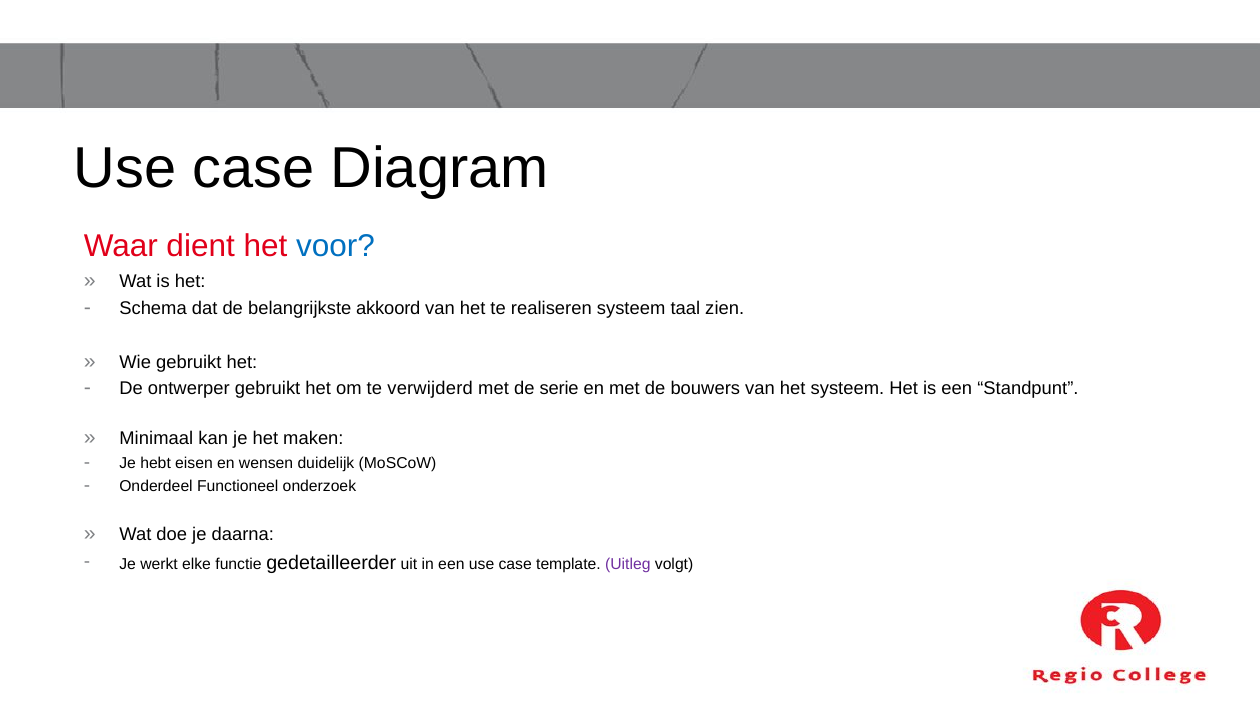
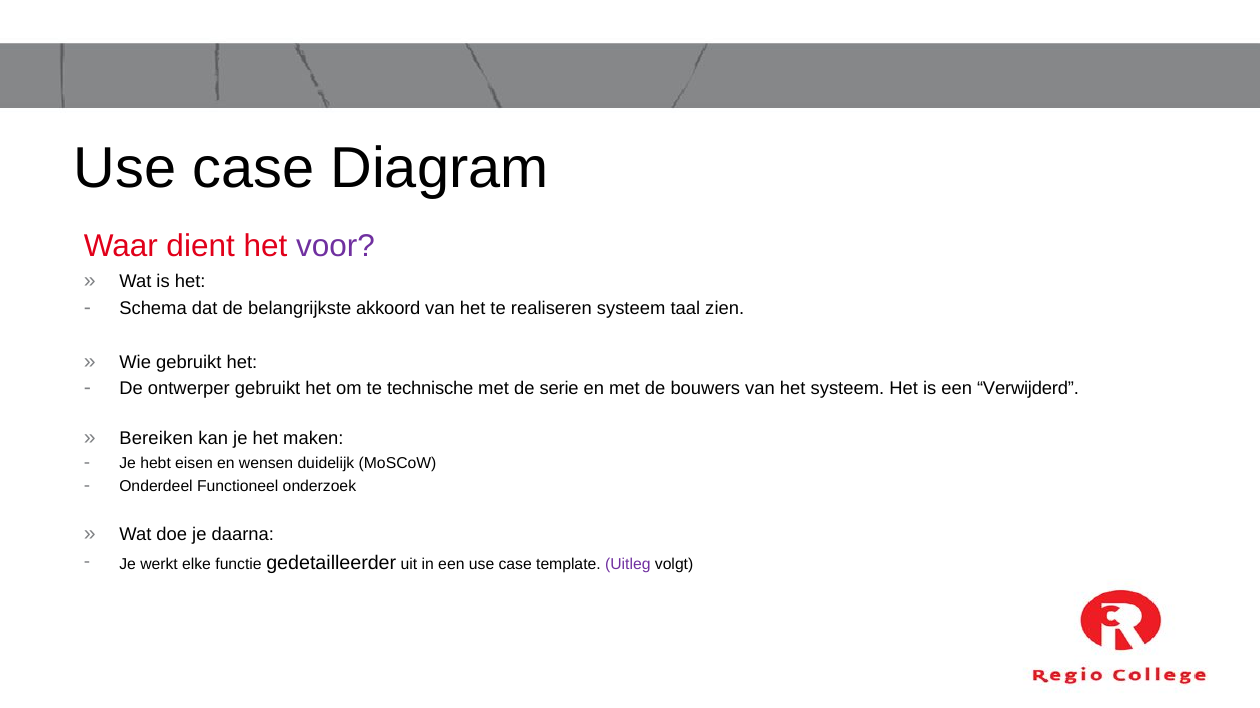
voor colour: blue -> purple
verwijderd: verwijderd -> technische
Standpunt: Standpunt -> Verwijderd
Minimaal: Minimaal -> Bereiken
